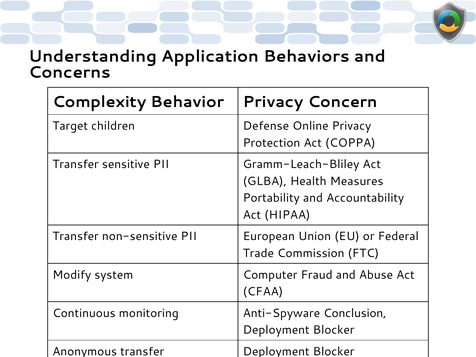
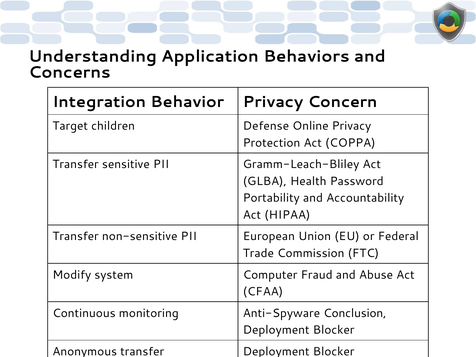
Complexity: Complexity -> Integration
Measures: Measures -> Password
